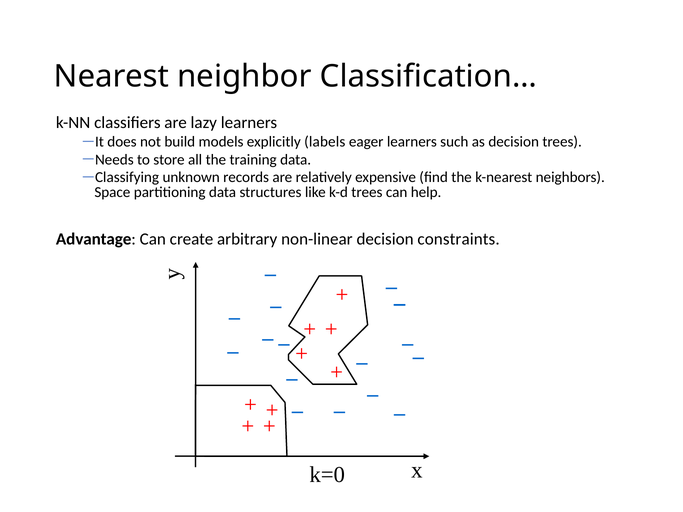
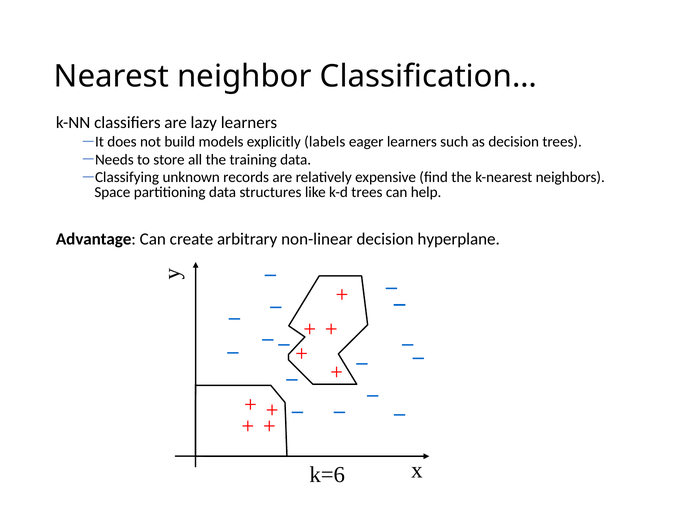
constraints: constraints -> hyperplane
k=0: k=0 -> k=6
